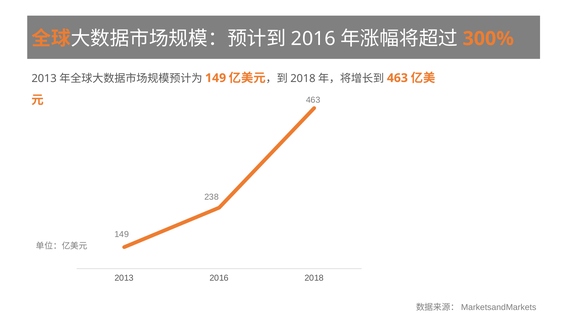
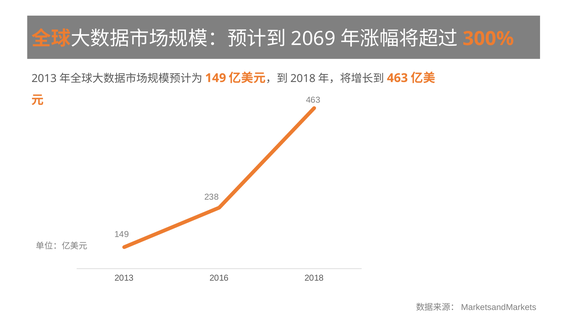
2016 at (313, 39): 2016 -> 2069
